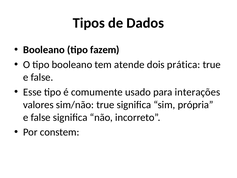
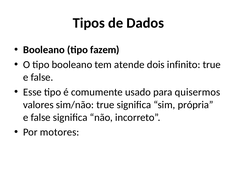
prática: prática -> infinito
interações: interações -> quisermos
constem: constem -> motores
